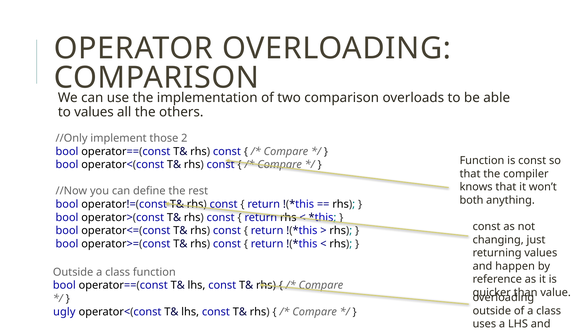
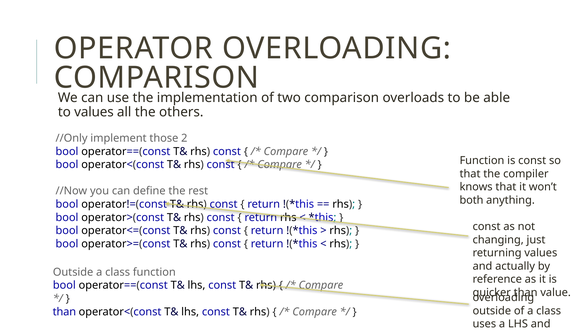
happen: happen -> actually
ugly at (64, 312): ugly -> than
